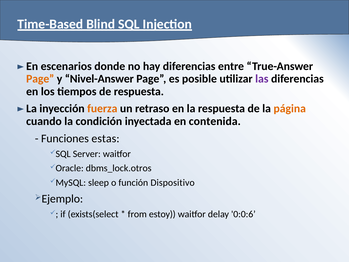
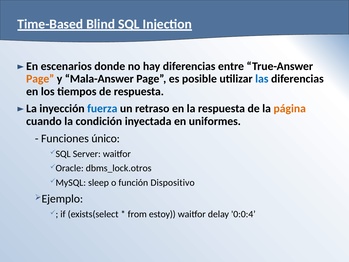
Nivel-Answer: Nivel-Answer -> Mala-Answer
las colour: purple -> blue
fuerza colour: orange -> blue
contenida: contenida -> uniformes
estas: estas -> único
0:0:6: 0:0:6 -> 0:0:4
